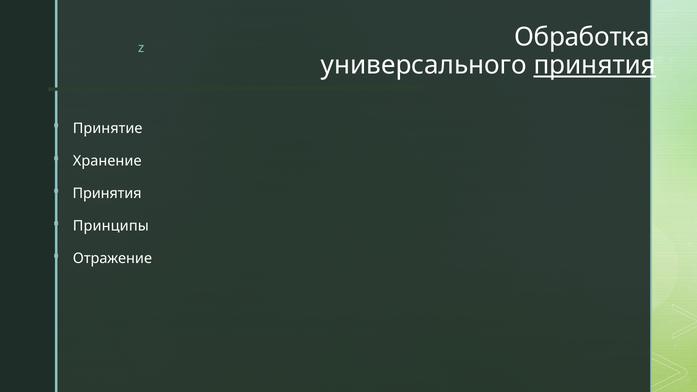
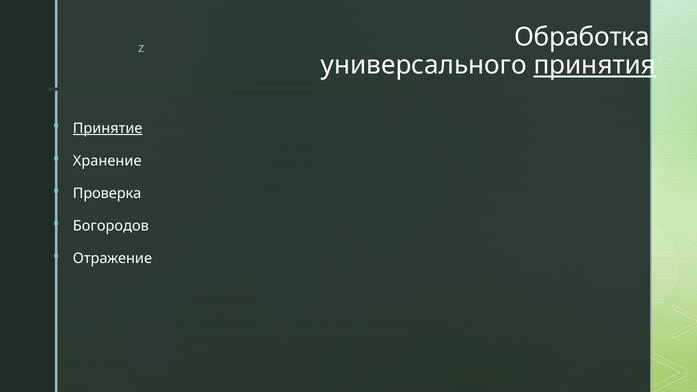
Принятие underline: none -> present
Принятия at (107, 194): Принятия -> Проверка
Принципы: Принципы -> Богородов
